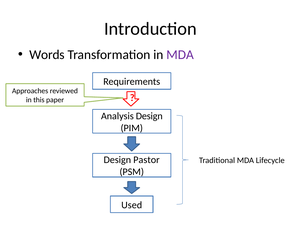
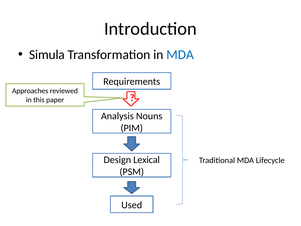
Words: Words -> Simula
MDA at (180, 55) colour: purple -> blue
Analysis Design: Design -> Nouns
Pastor: Pastor -> Lexical
